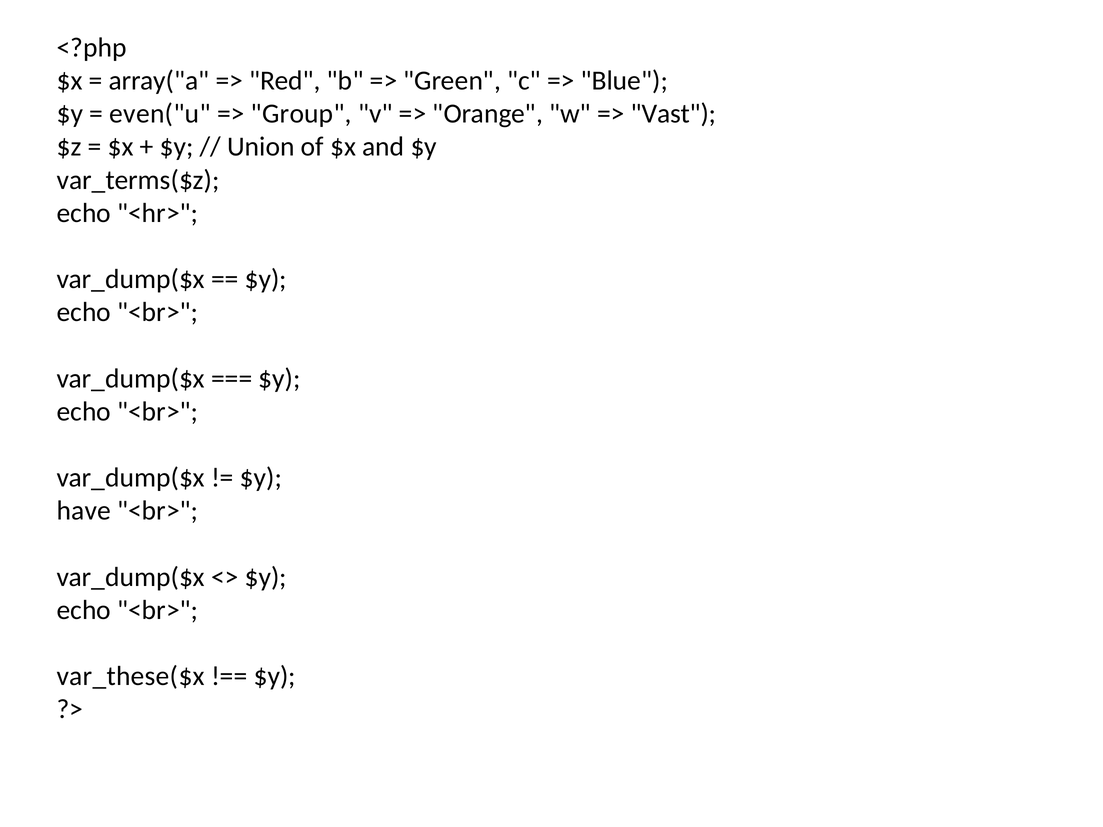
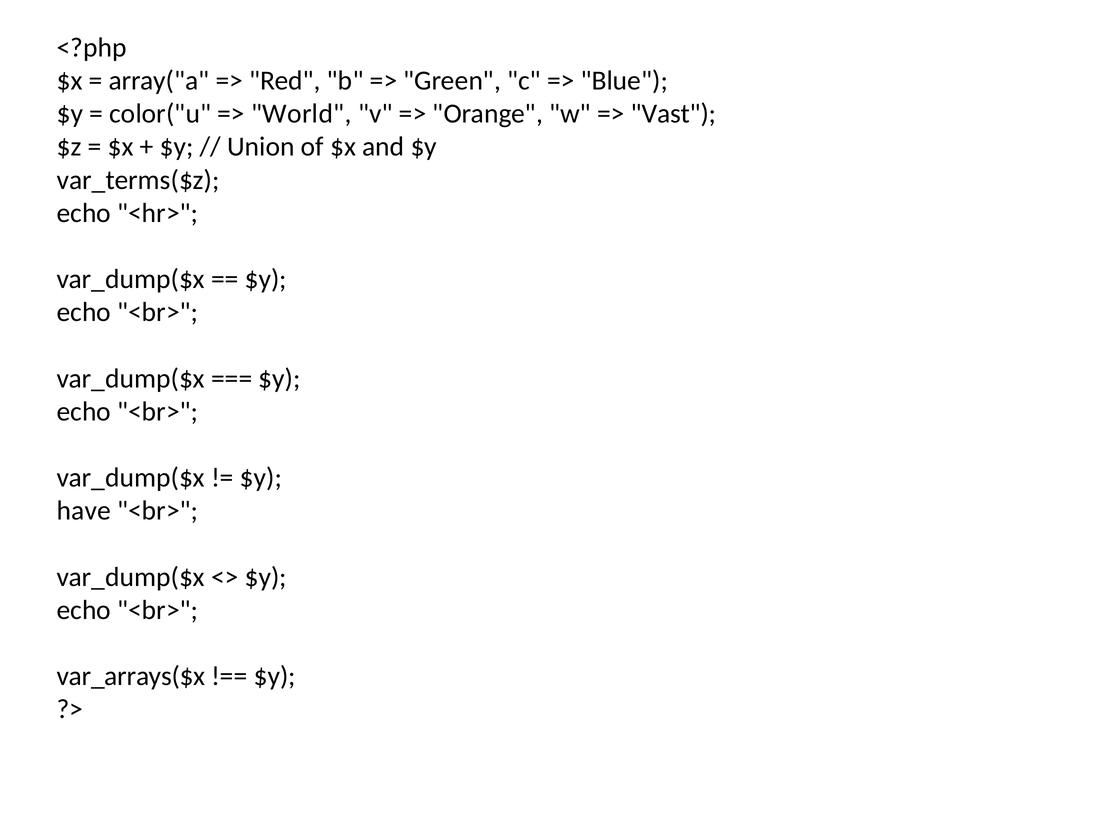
even("u: even("u -> color("u
Group: Group -> World
var_these($x: var_these($x -> var_arrays($x
